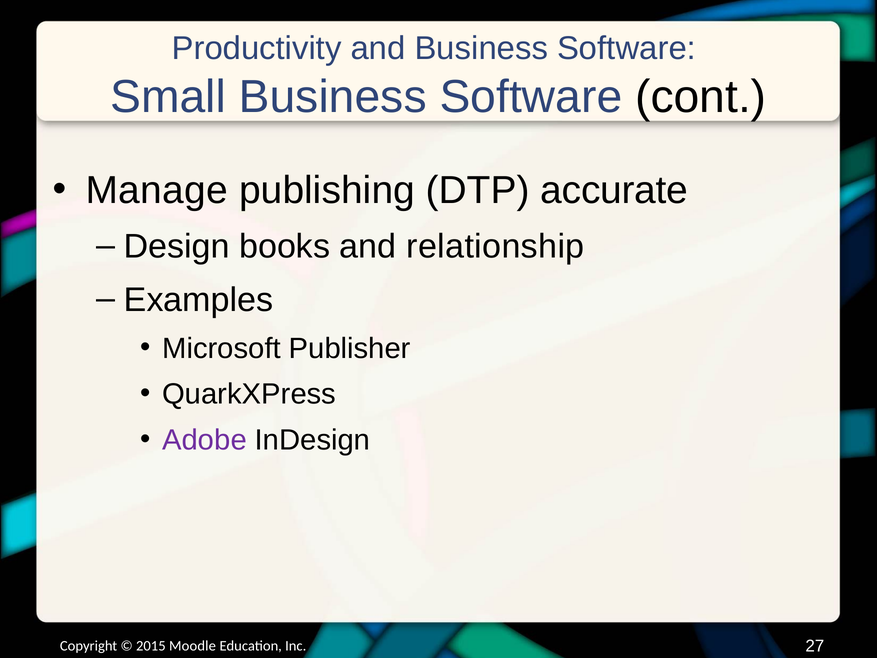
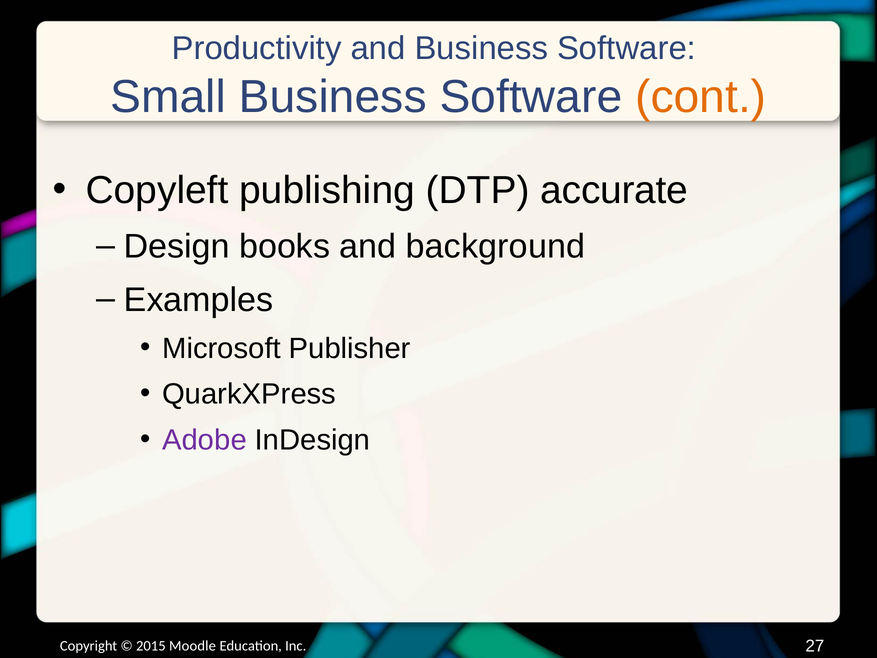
cont colour: black -> orange
Manage: Manage -> Copyleft
relationship: relationship -> background
